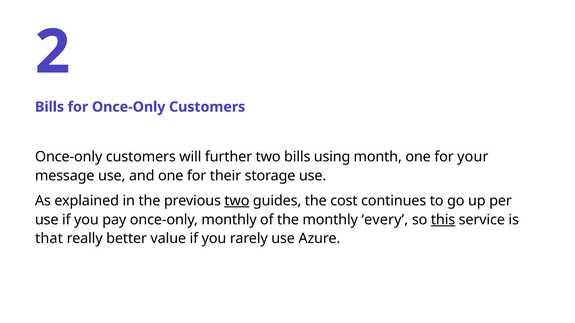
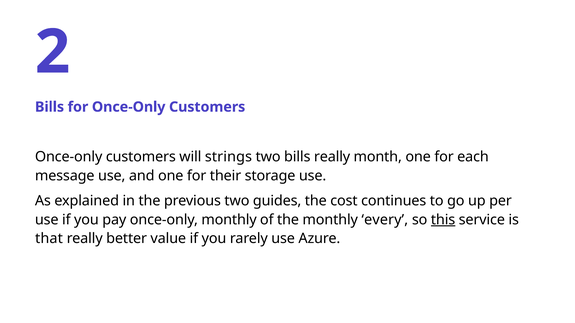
further: further -> strings
bills using: using -> really
your: your -> each
two at (237, 201) underline: present -> none
